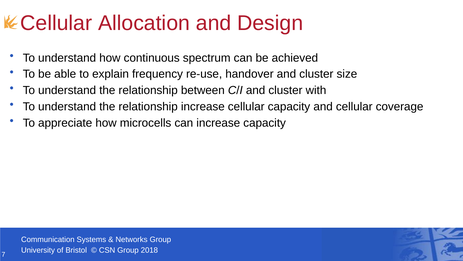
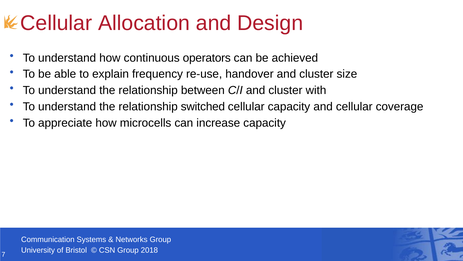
spectrum: spectrum -> operators
relationship increase: increase -> switched
